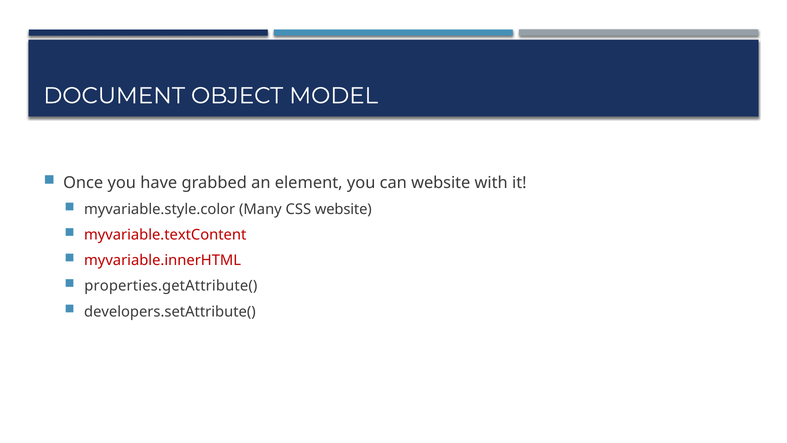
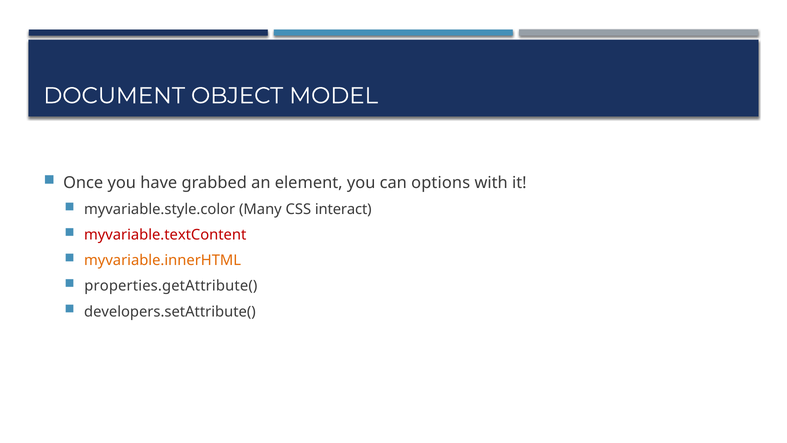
can website: website -> options
CSS website: website -> interact
myvariable.innerHTML colour: red -> orange
